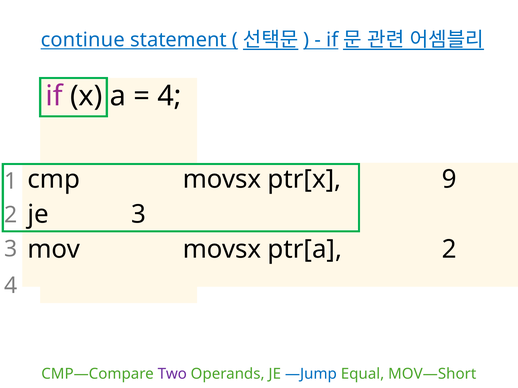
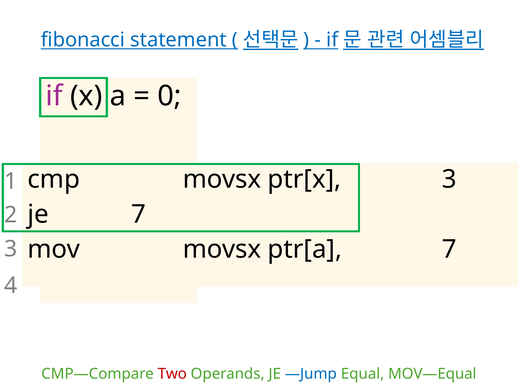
continue: continue -> fibonacci
4 at (169, 96): 4 -> 0
ptr[x 9: 9 -> 3
je 3: 3 -> 7
ptr[a 2: 2 -> 7
Two colour: purple -> red
MOV—Short: MOV—Short -> MOV—Equal
